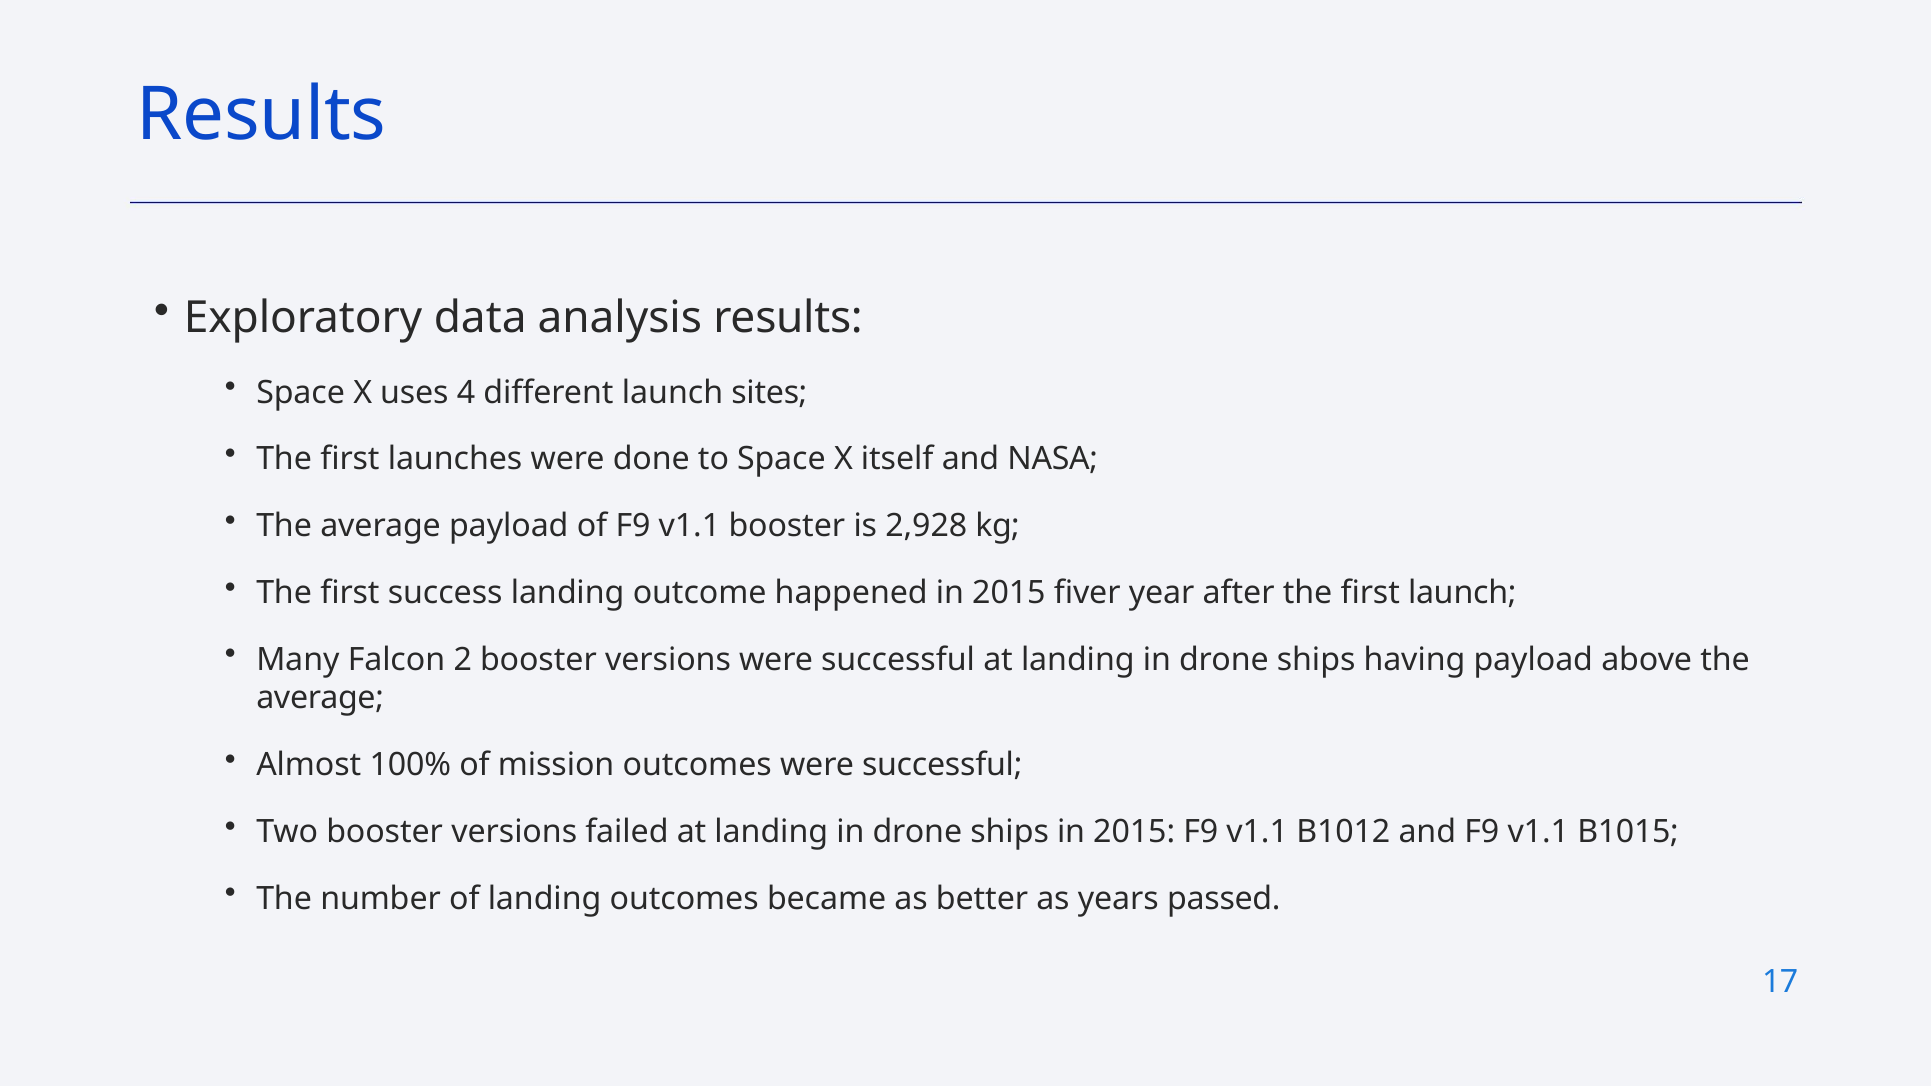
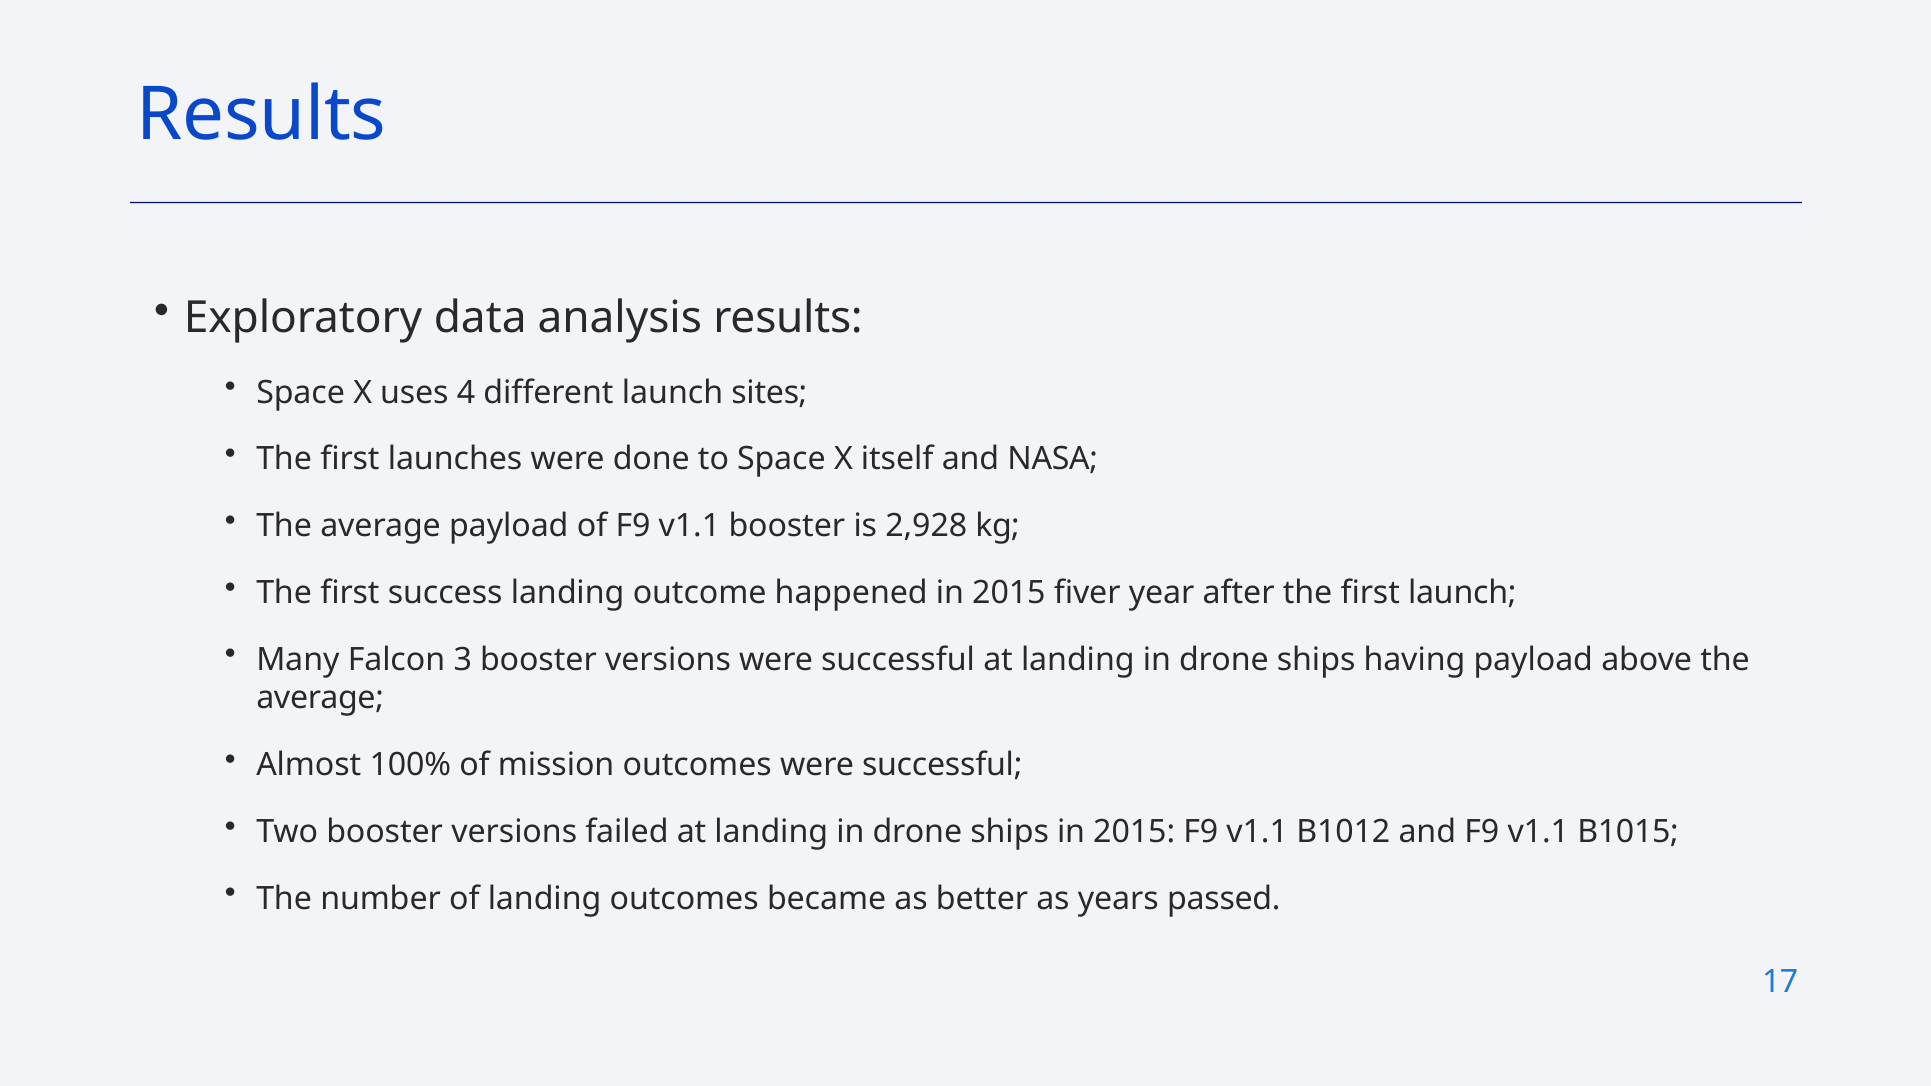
2: 2 -> 3
